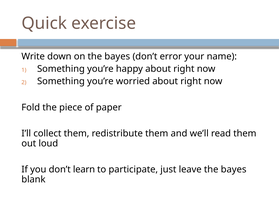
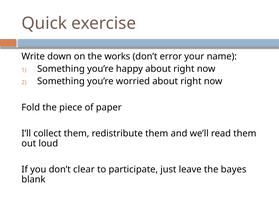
on the bayes: bayes -> works
learn: learn -> clear
